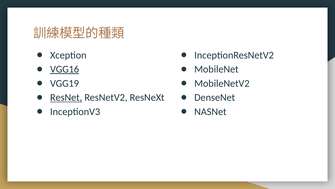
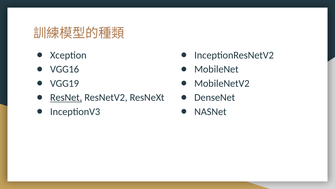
VGG16 underline: present -> none
